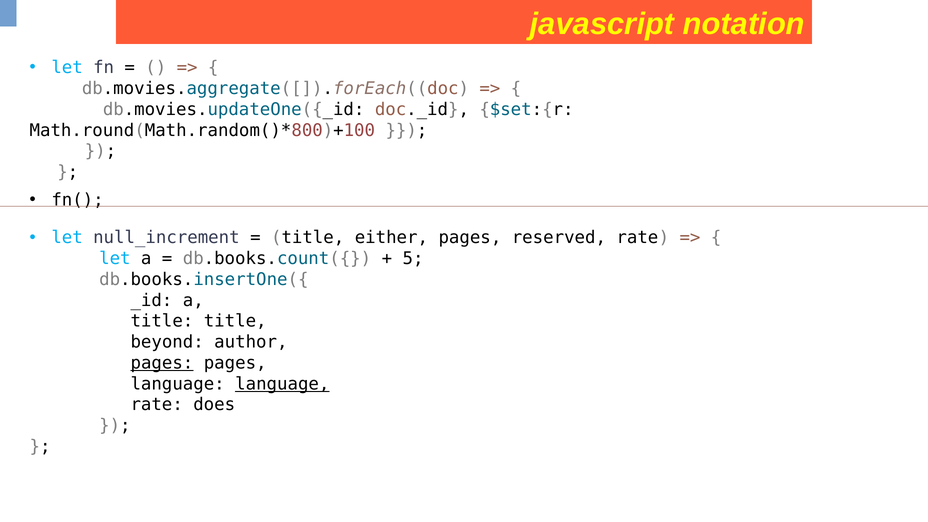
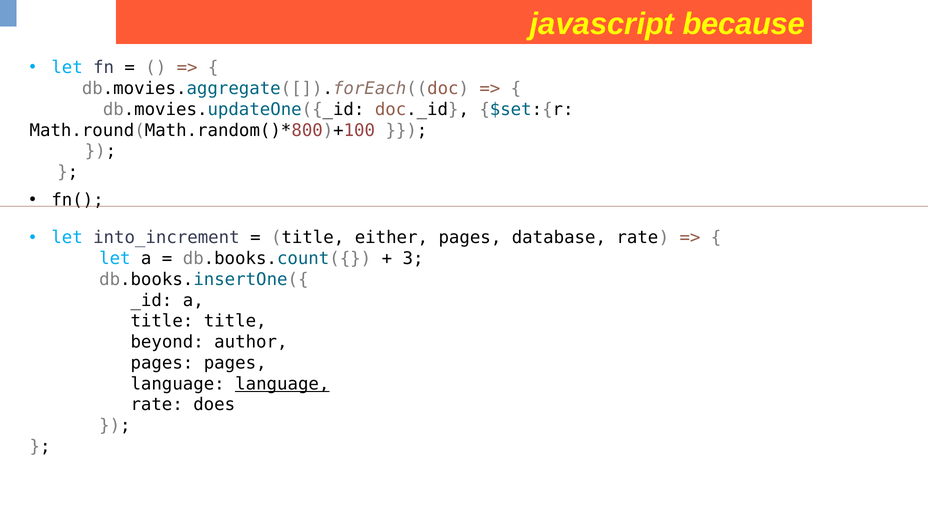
notation: notation -> because
null_increment: null_increment -> into_increment
reserved: reserved -> database
5: 5 -> 3
pages at (162, 363) underline: present -> none
